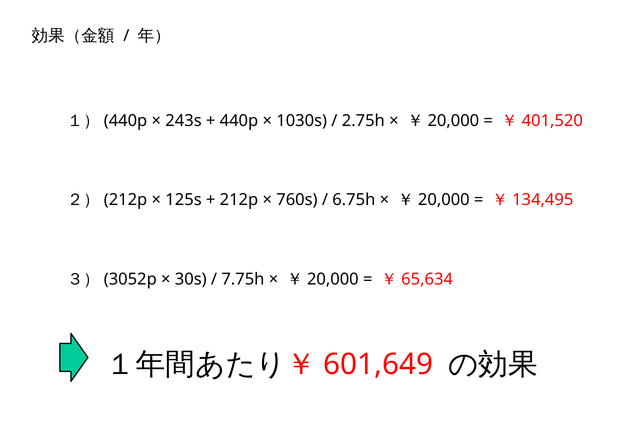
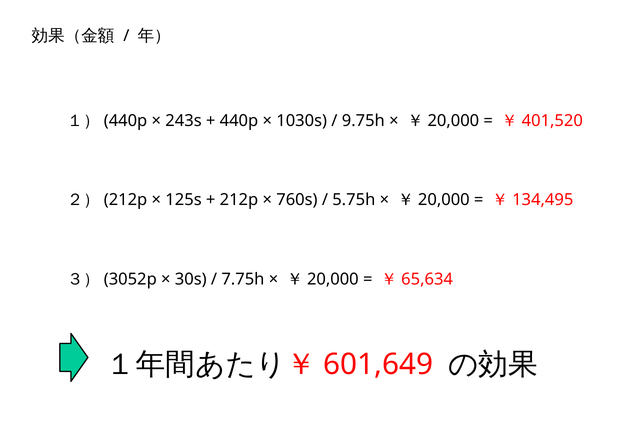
2.75h: 2.75h -> 9.75h
6.75h: 6.75h -> 5.75h
